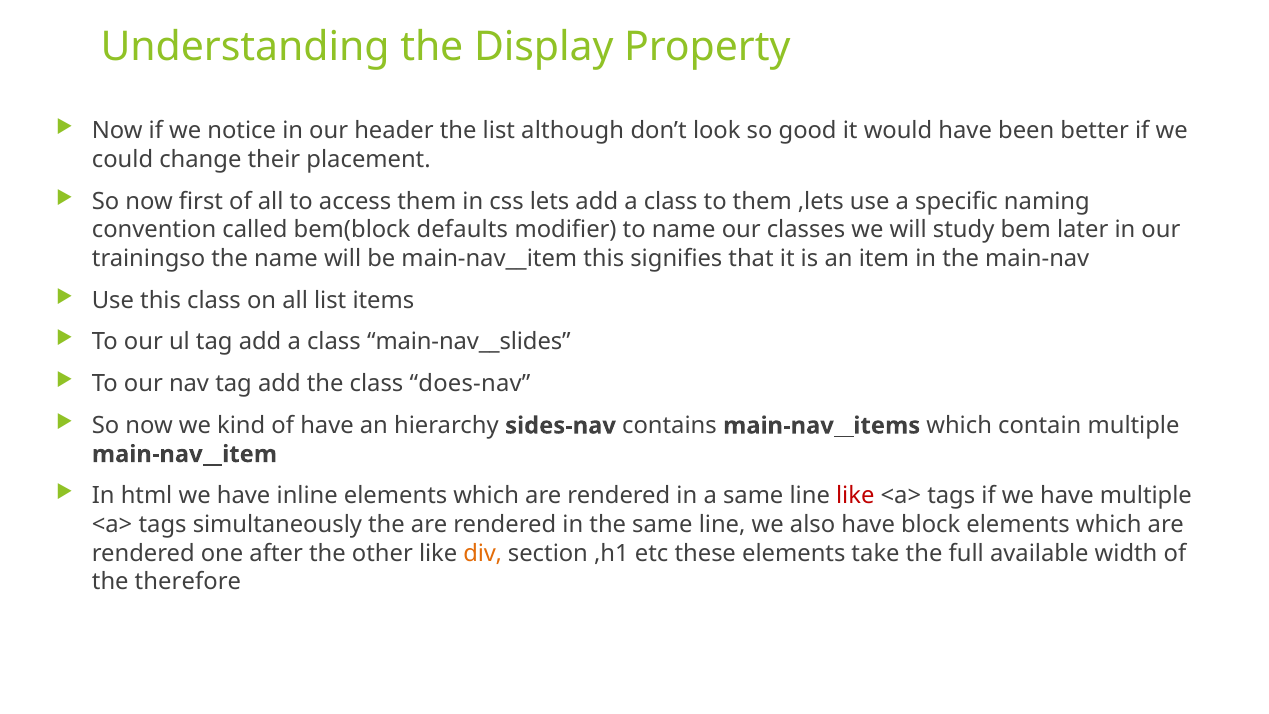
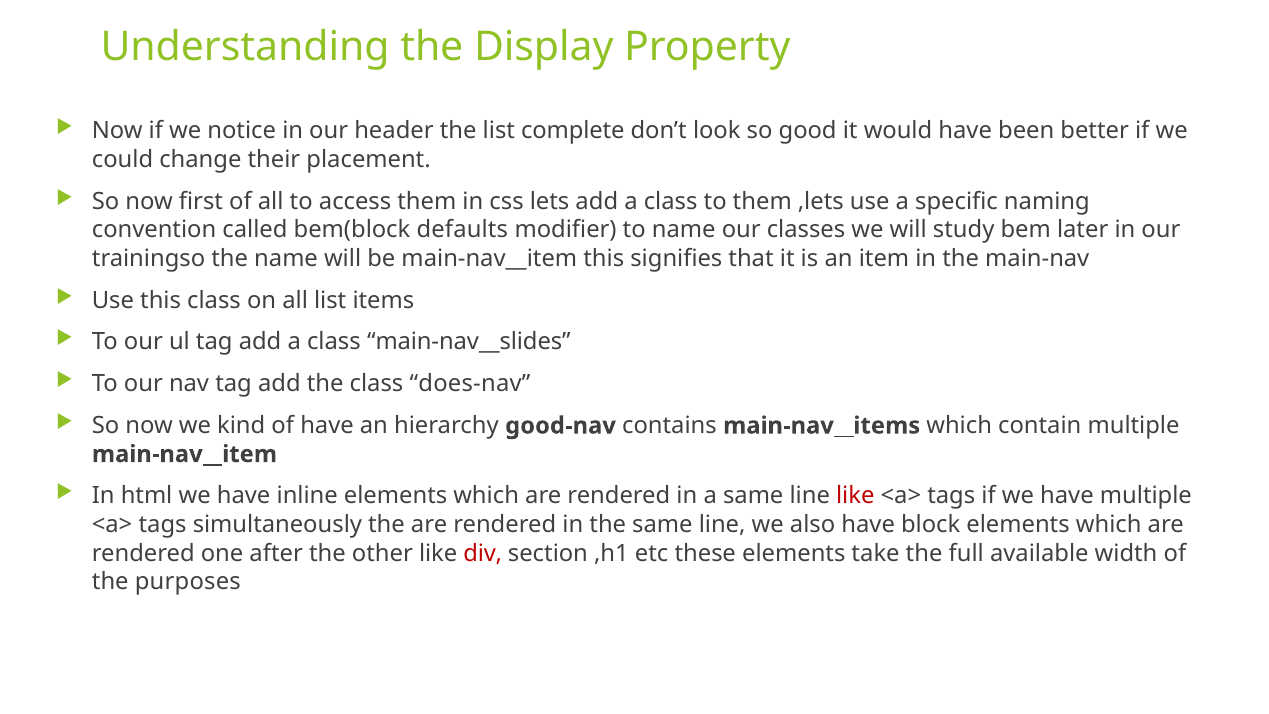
although: although -> complete
sides-nav: sides-nav -> good-nav
div colour: orange -> red
therefore: therefore -> purposes
